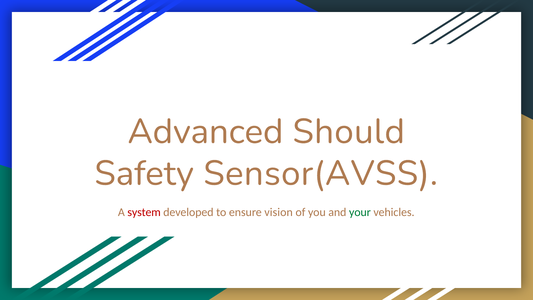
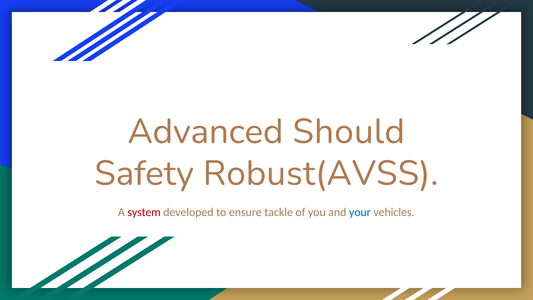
Sensor(AVSS: Sensor(AVSS -> Robust(AVSS
vision: vision -> tackle
your colour: green -> blue
